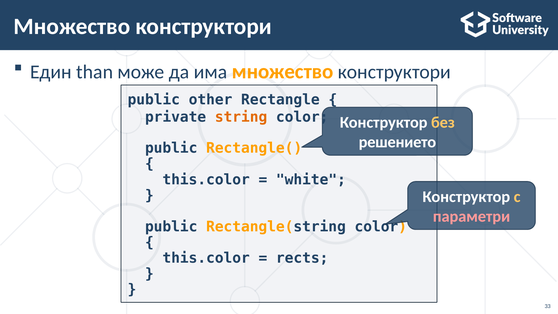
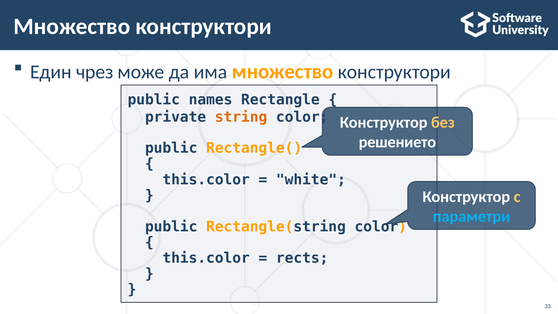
than: than -> чрез
other: other -> names
параметри colour: pink -> light blue
